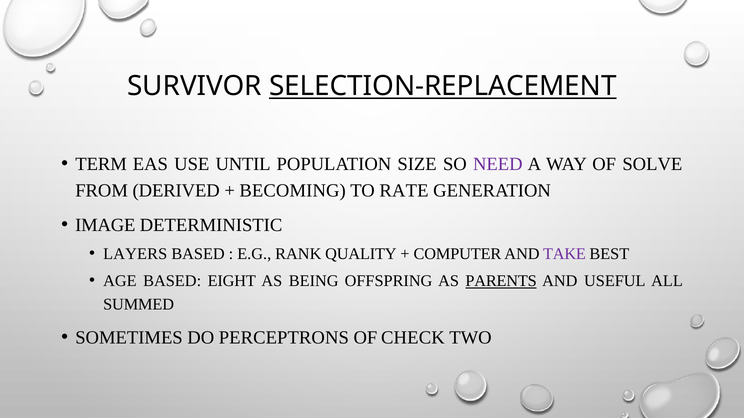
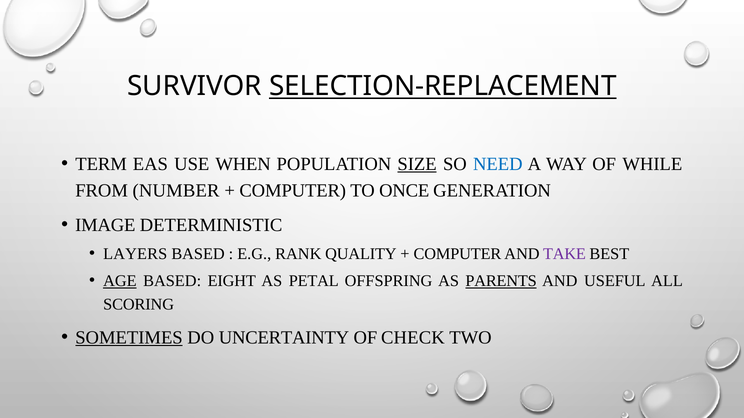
UNTIL: UNTIL -> WHEN
SIZE underline: none -> present
NEED colour: purple -> blue
SOLVE: SOLVE -> WHILE
DERIVED: DERIVED -> NUMBER
BECOMING at (293, 191): BECOMING -> COMPUTER
RATE: RATE -> ONCE
AGE underline: none -> present
BEING: BEING -> PETAL
SUMMED: SUMMED -> SCORING
SOMETIMES underline: none -> present
PERCEPTRONS: PERCEPTRONS -> UNCERTAINTY
